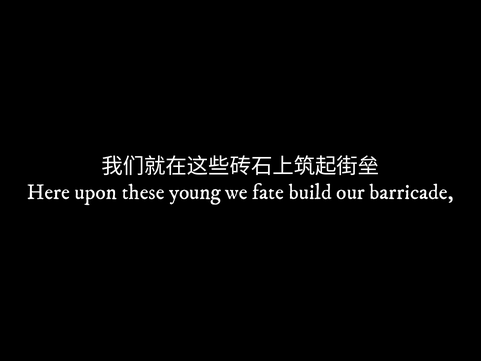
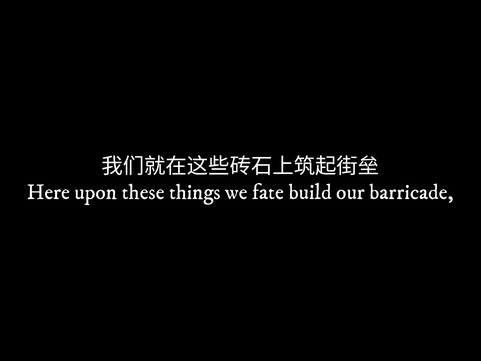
young: young -> things
